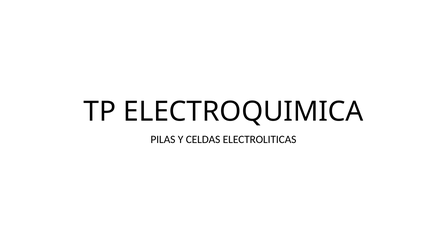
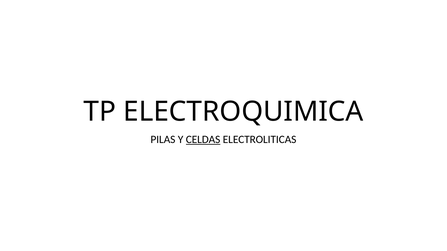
CELDAS underline: none -> present
